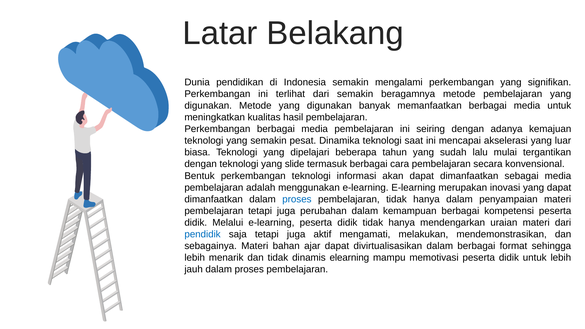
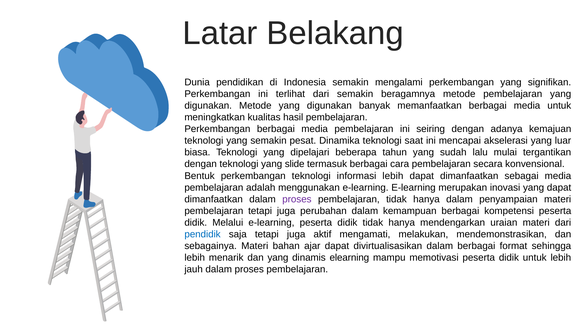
informasi akan: akan -> lebih
proses at (297, 199) colour: blue -> purple
dan tidak: tidak -> yang
